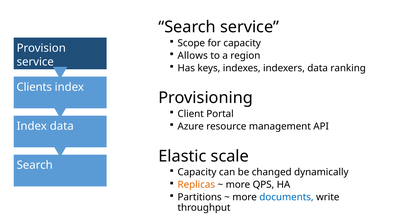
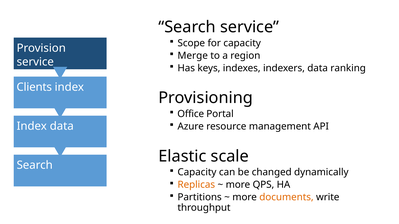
Allows: Allows -> Merge
Client: Client -> Office
documents colour: blue -> orange
